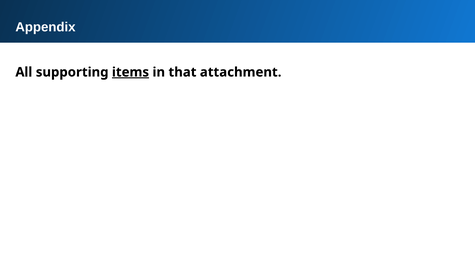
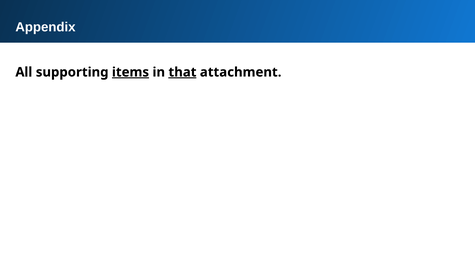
that underline: none -> present
